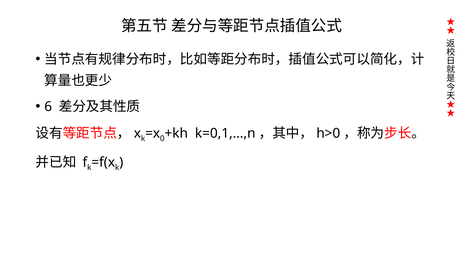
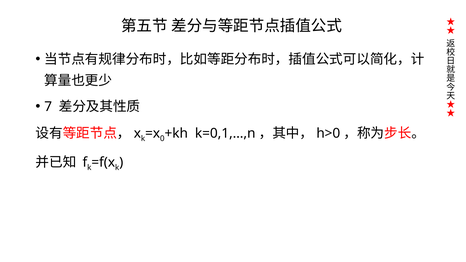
6: 6 -> 7
